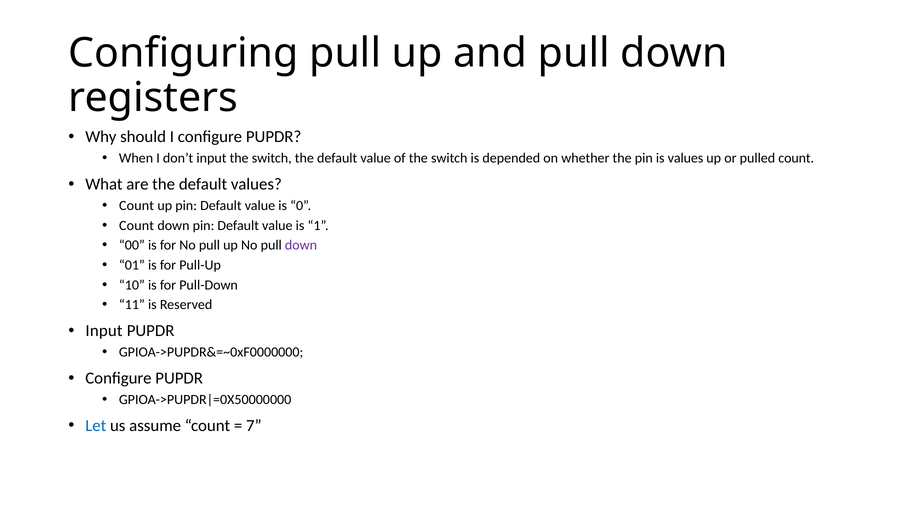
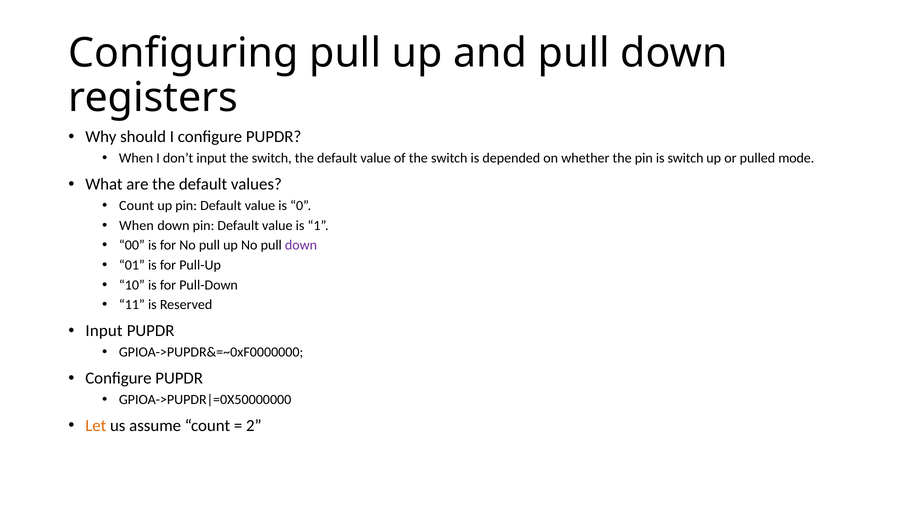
is values: values -> switch
pulled count: count -> mode
Count at (137, 225): Count -> When
Let colour: blue -> orange
7: 7 -> 2
